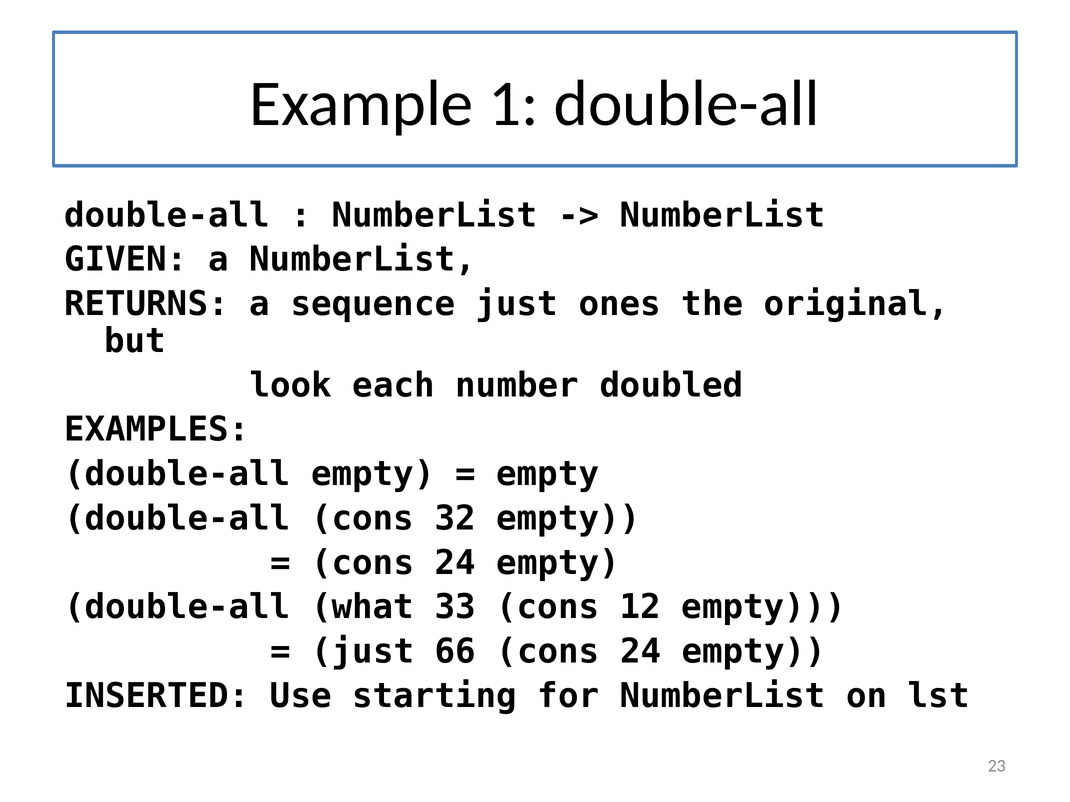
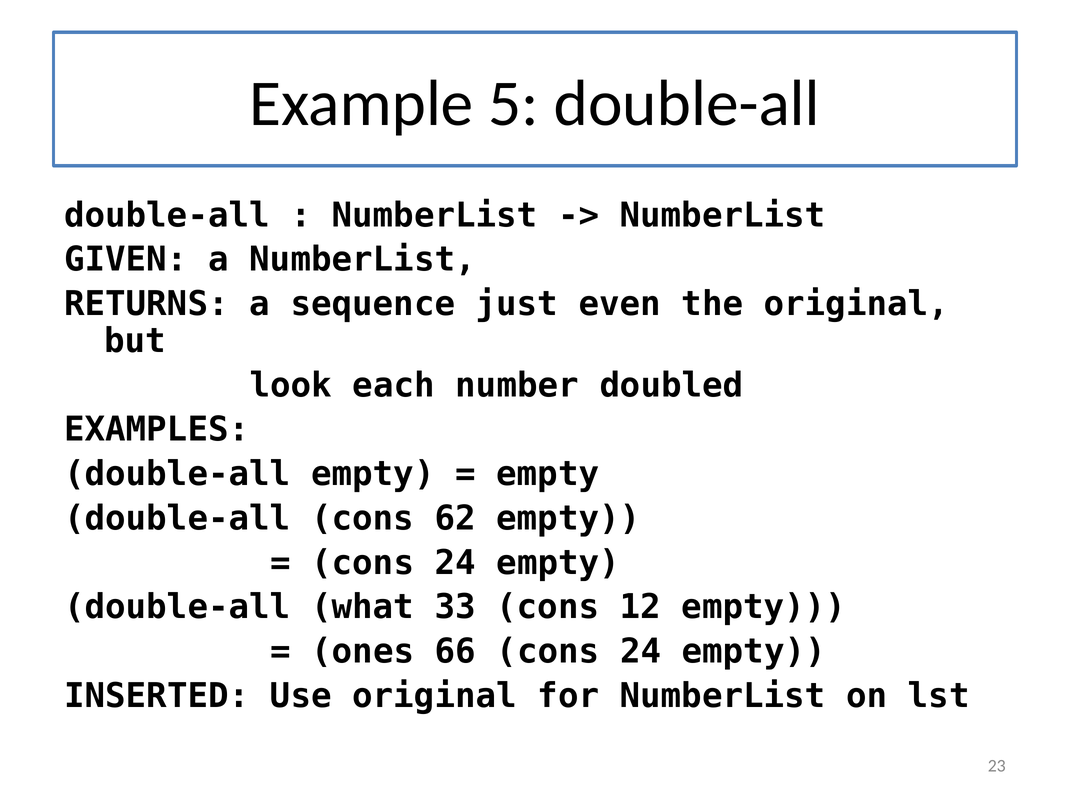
1: 1 -> 5
ones: ones -> even
32: 32 -> 62
just at (363, 652): just -> ones
Use starting: starting -> original
